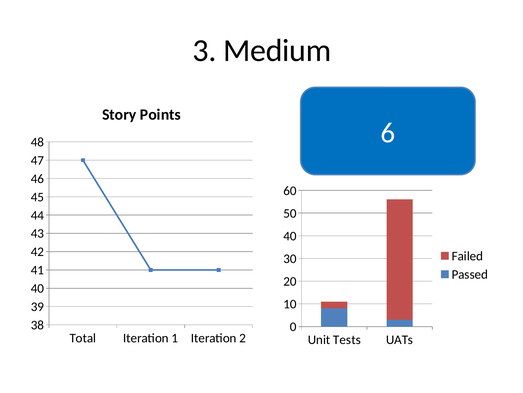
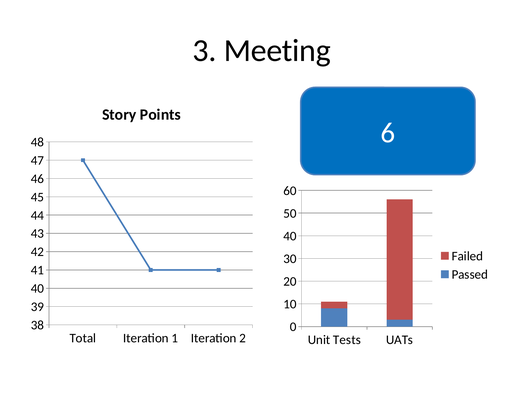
Medium: Medium -> Meeting
